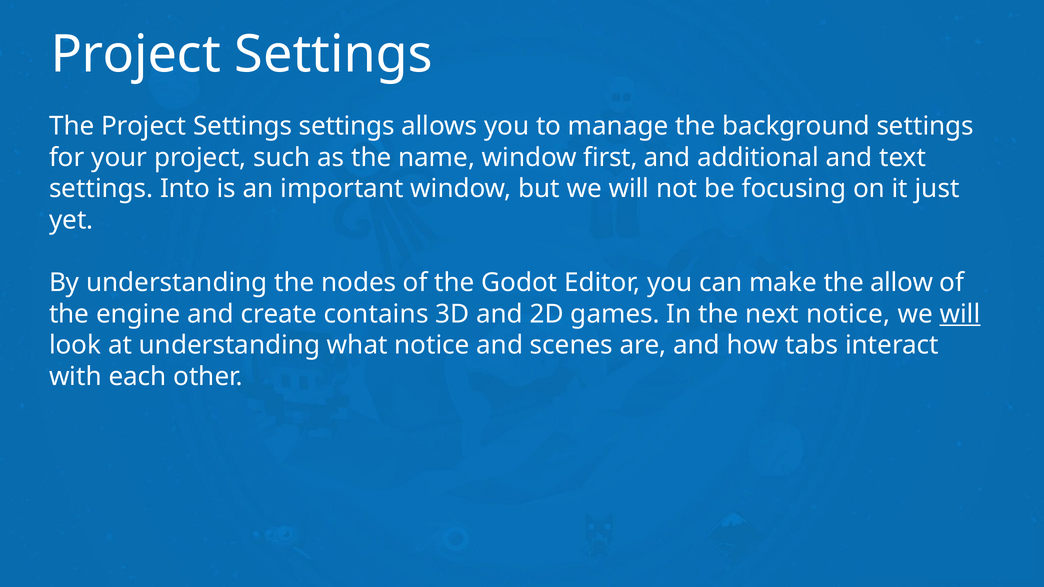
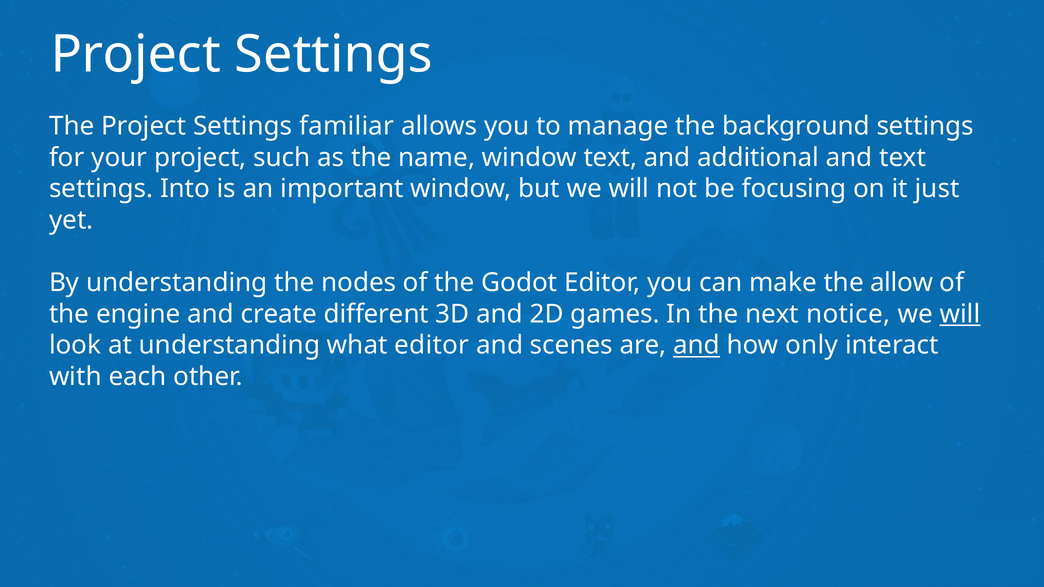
Settings settings: settings -> familiar
window first: first -> text
contains: contains -> different
what notice: notice -> editor
and at (696, 346) underline: none -> present
tabs: tabs -> only
